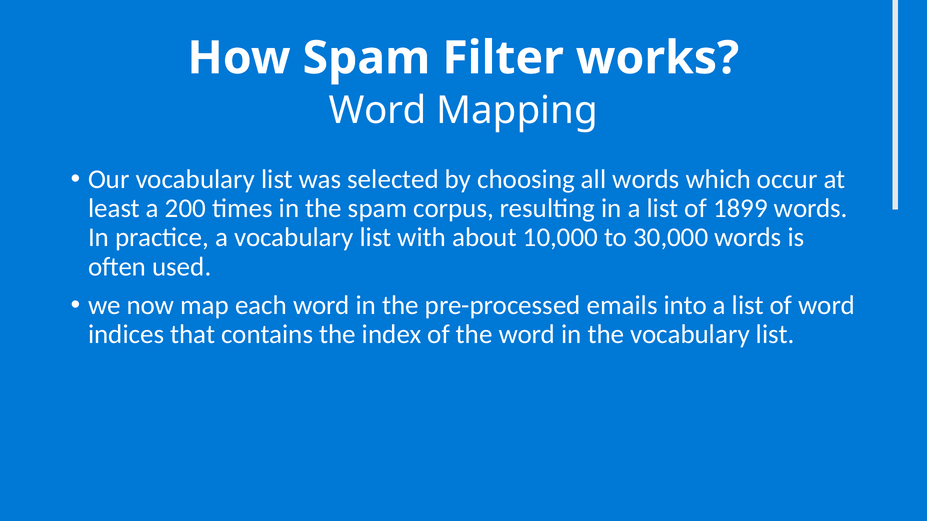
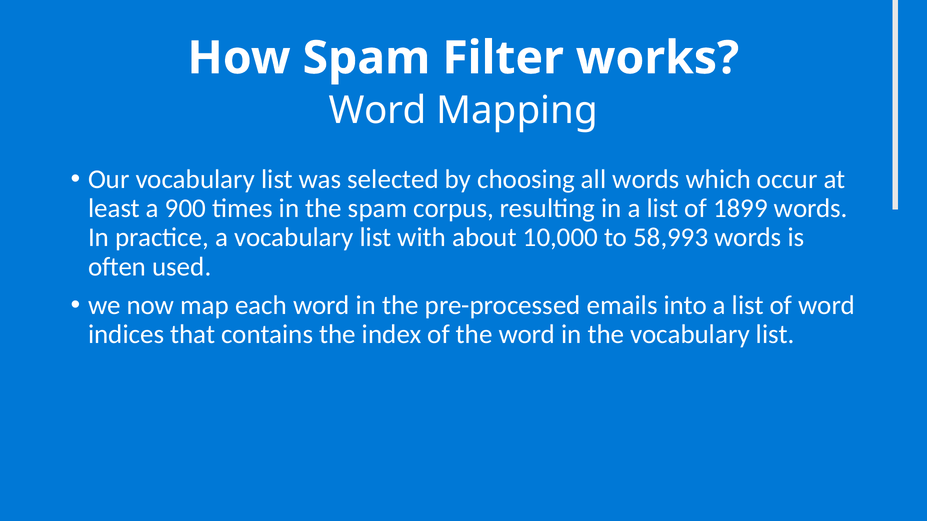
200: 200 -> 900
30,000: 30,000 -> 58,993
